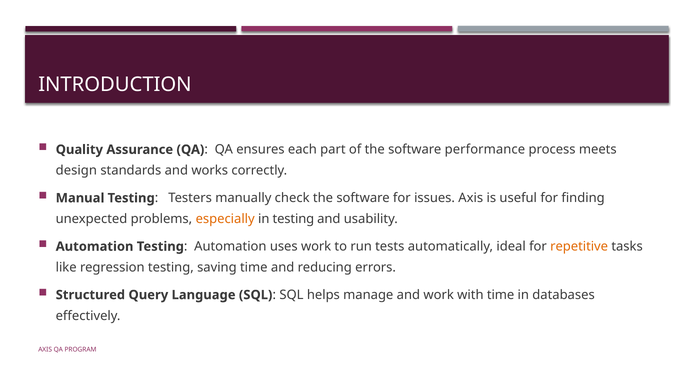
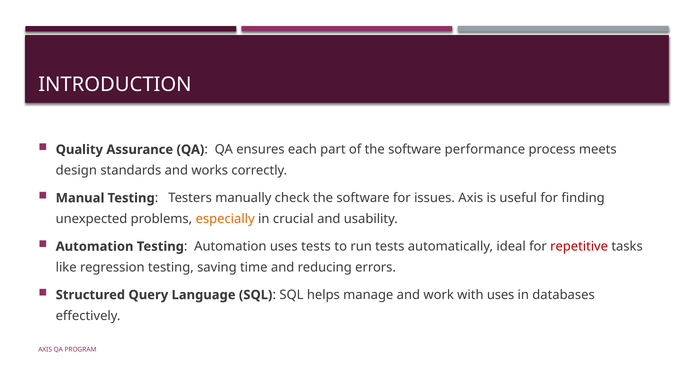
in testing: testing -> crucial
uses work: work -> tests
repetitive colour: orange -> red
with time: time -> uses
